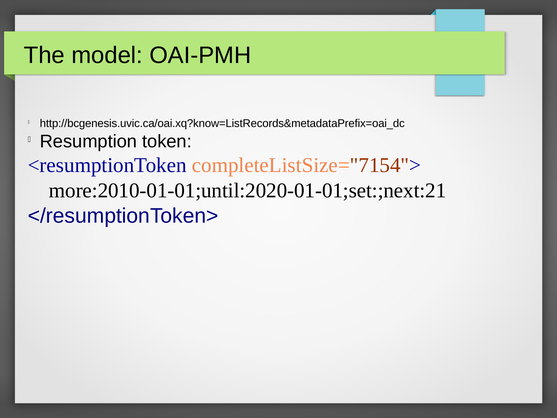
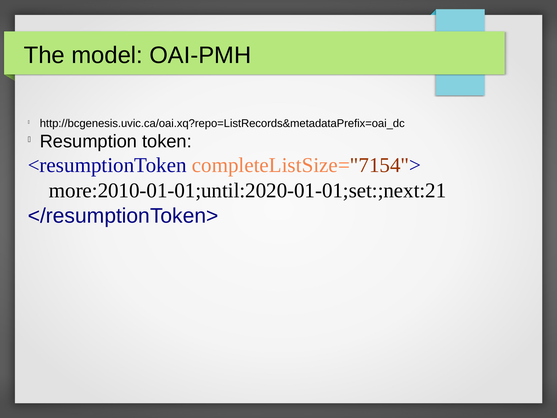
http://bcgenesis.uvic.ca/oai.xq?know=ListRecords&metadataPrefix=oai_dc: http://bcgenesis.uvic.ca/oai.xq?know=ListRecords&metadataPrefix=oai_dc -> http://bcgenesis.uvic.ca/oai.xq?repo=ListRecords&metadataPrefix=oai_dc
